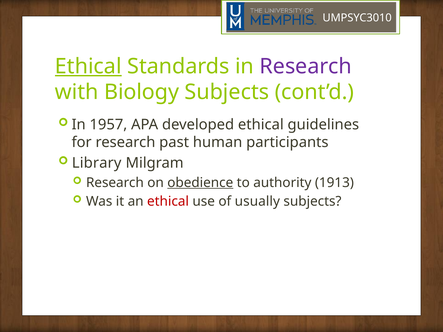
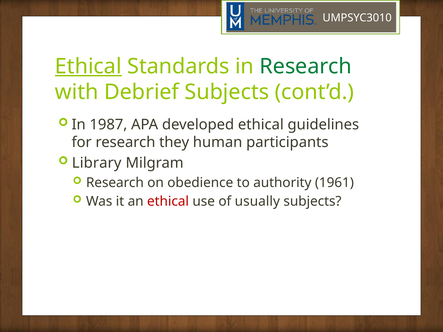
Research at (306, 66) colour: purple -> green
Biology: Biology -> Debrief
1957: 1957 -> 1987
past: past -> they
obedience underline: present -> none
1913: 1913 -> 1961
